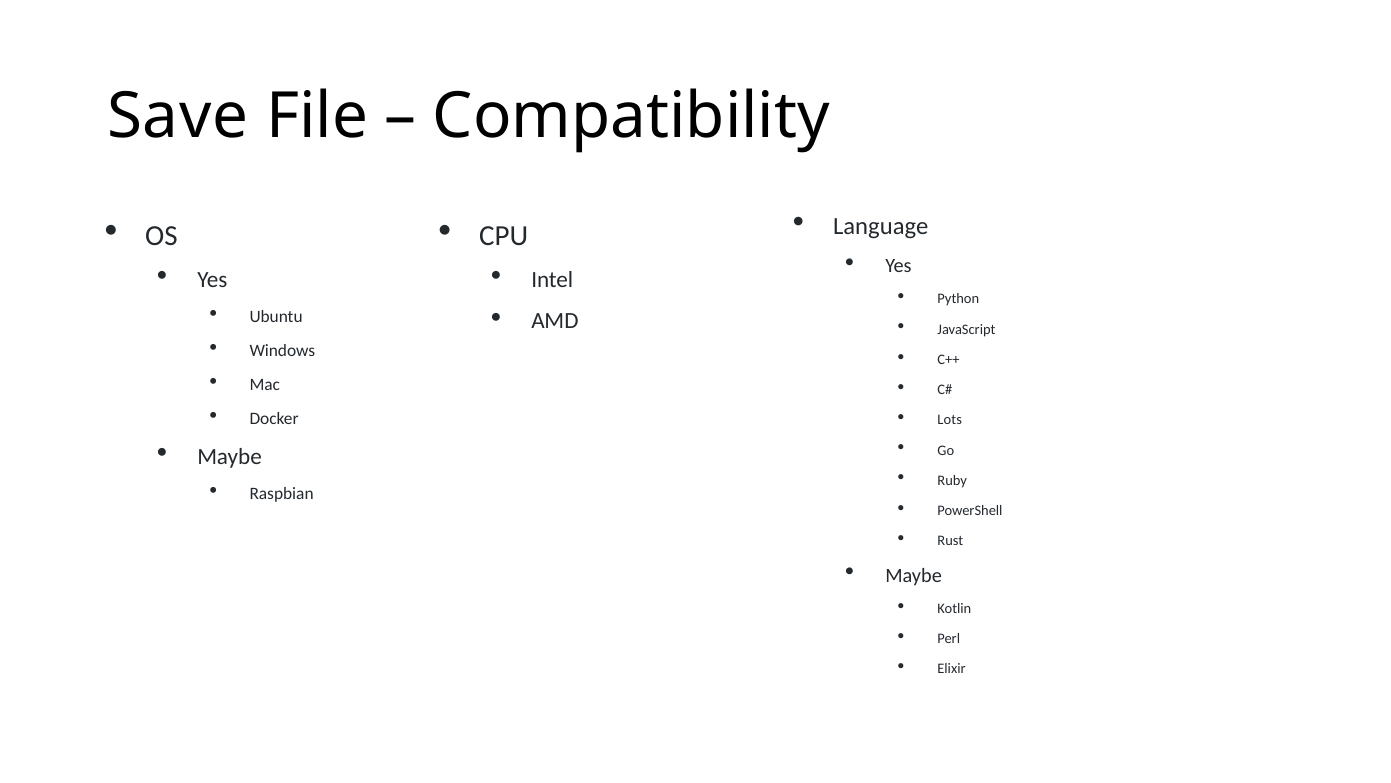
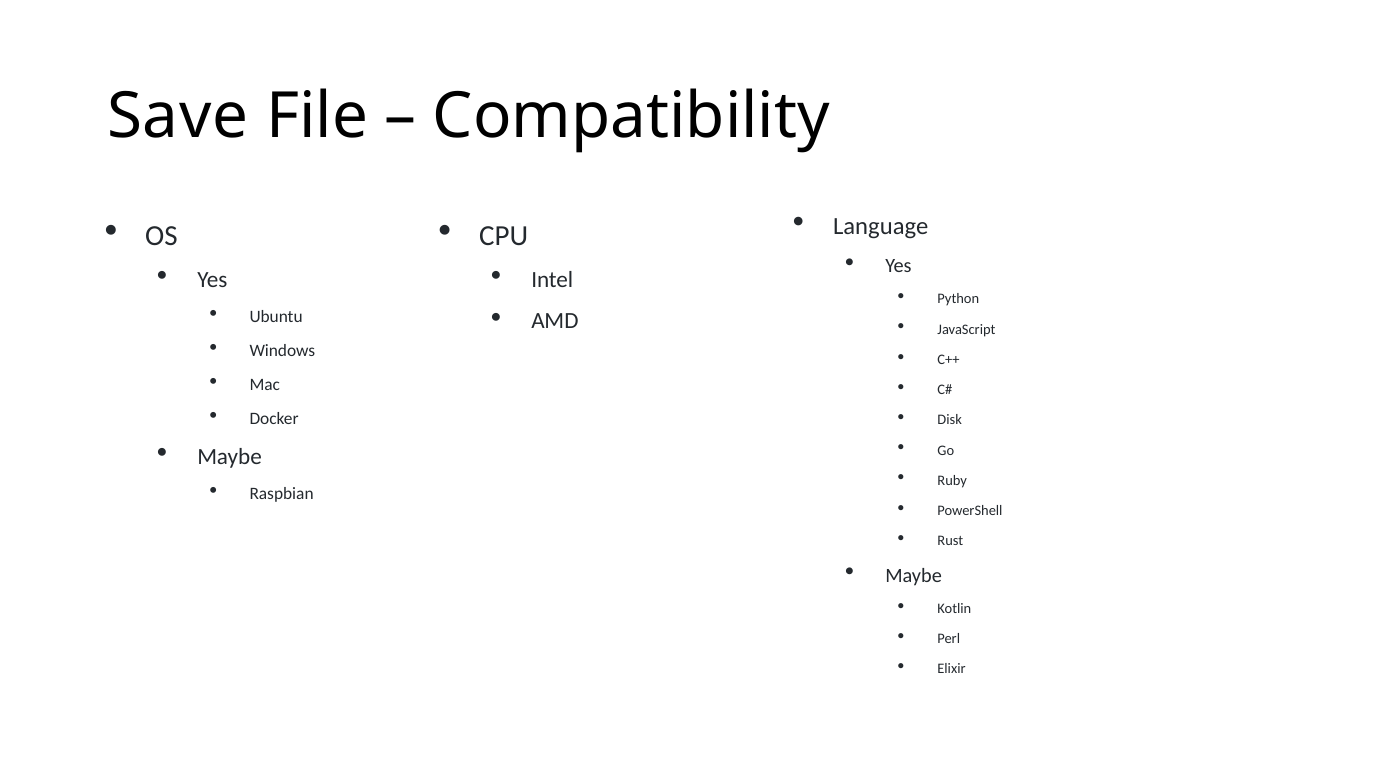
Lots: Lots -> Disk
